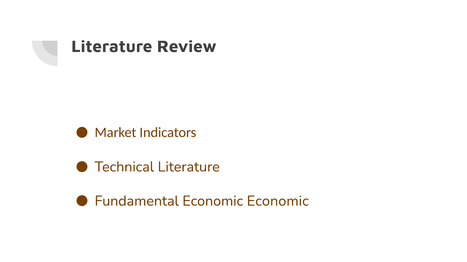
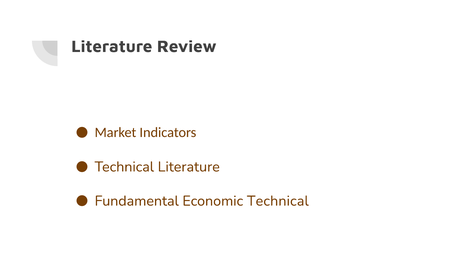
Economic Economic: Economic -> Technical
